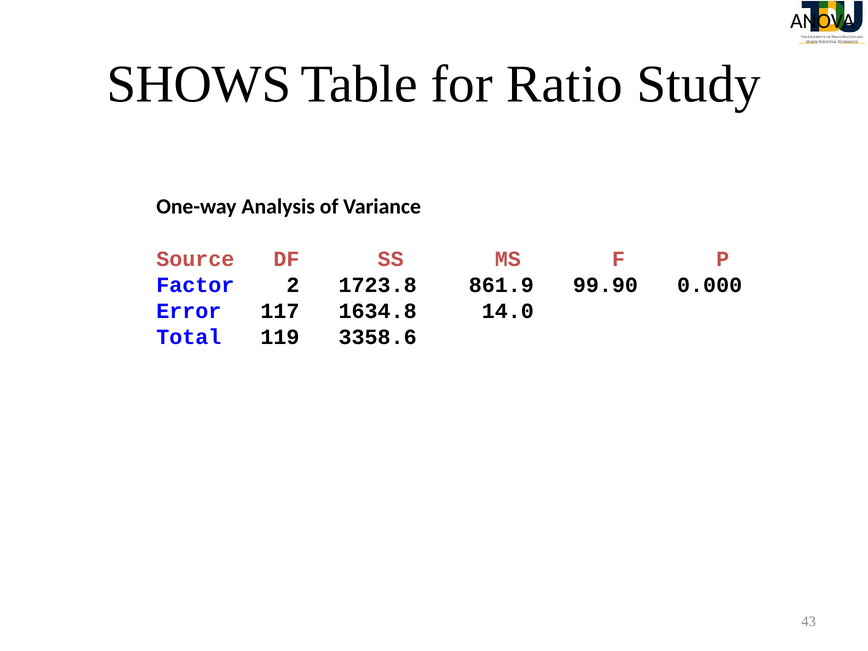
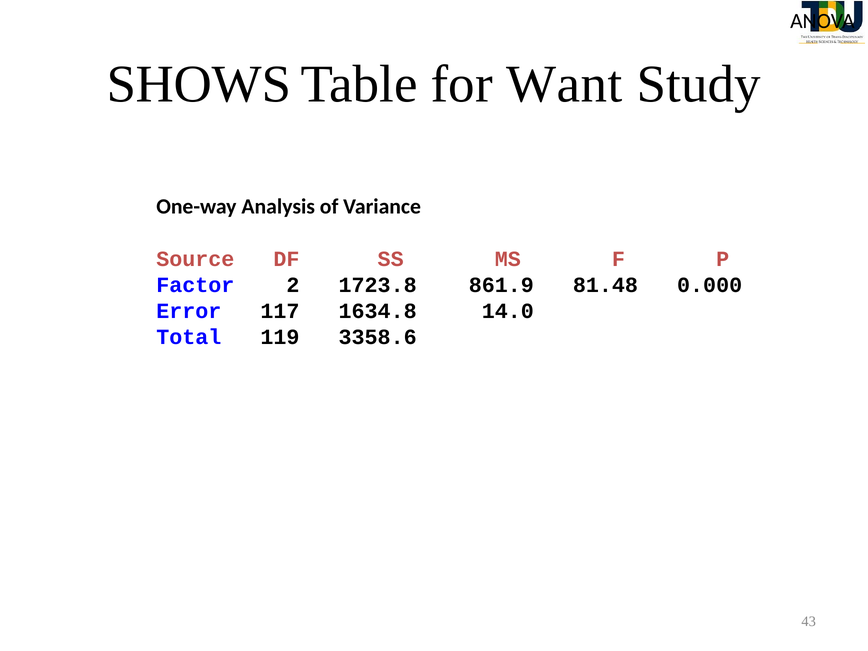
Ratio: Ratio -> Want
99.90: 99.90 -> 81.48
